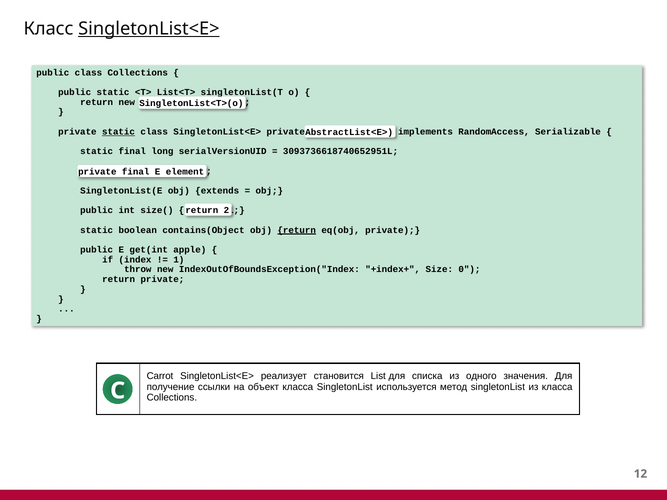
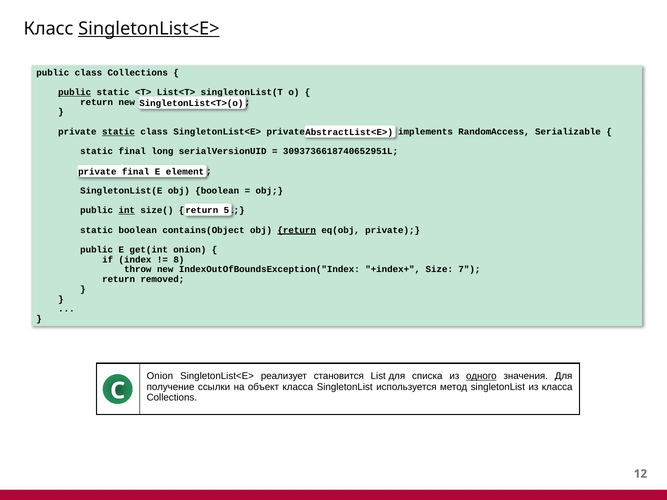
public at (75, 92) underline: none -> present
obj extends: extends -> boolean
2: 2 -> 5
int underline: none -> present
get(int apple: apple -> onion
1 at (179, 260): 1 -> 8
0: 0 -> 7
return private: private -> removed
Carrot at (160, 376): Carrot -> Onion
одного underline: none -> present
